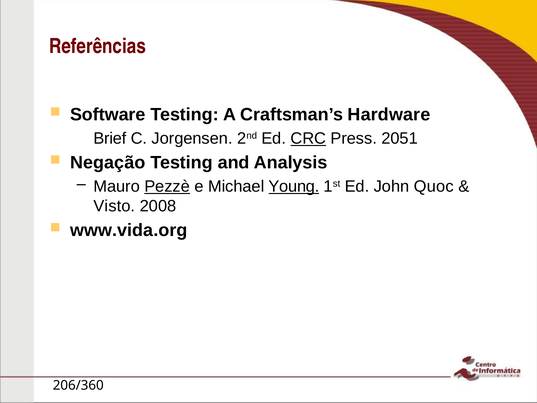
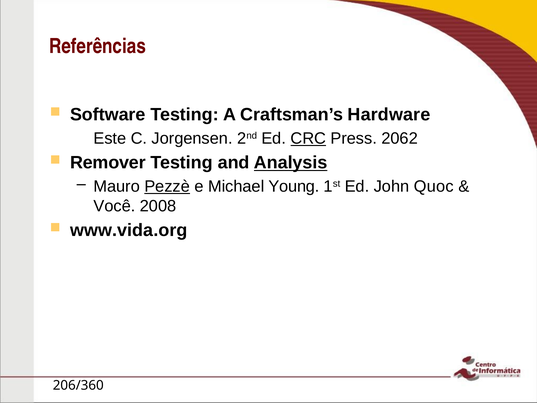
Brief: Brief -> Este
2051: 2051 -> 2062
Negação: Negação -> Remover
Analysis underline: none -> present
Young underline: present -> none
Visto: Visto -> Você
